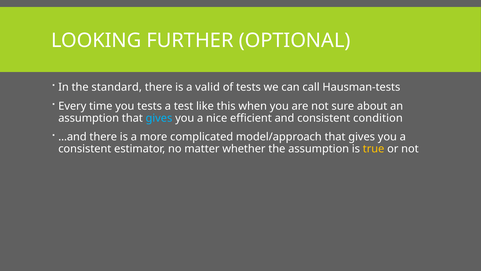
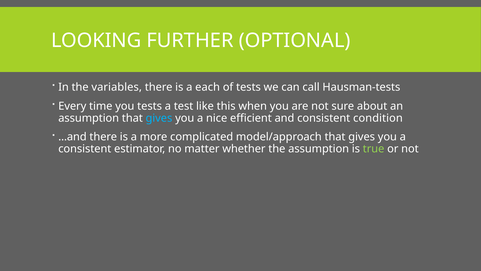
standard: standard -> variables
valid: valid -> each
true colour: yellow -> light green
